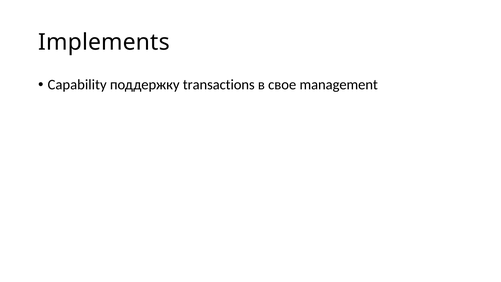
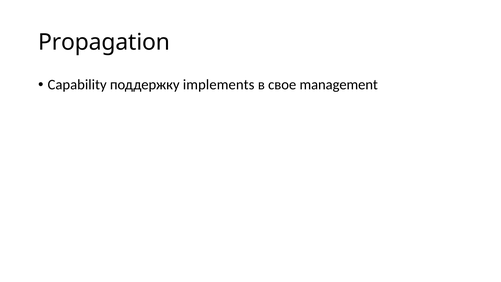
Implements: Implements -> Propagation
transactions: transactions -> implements
